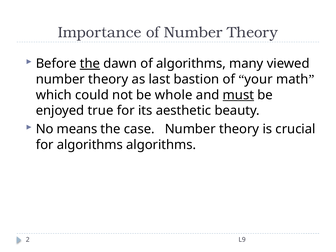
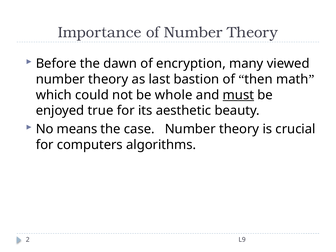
the at (90, 64) underline: present -> none
of algorithms: algorithms -> encryption
your: your -> then
for algorithms: algorithms -> computers
